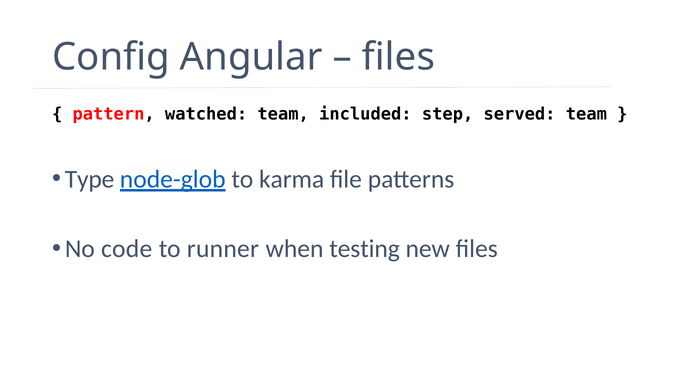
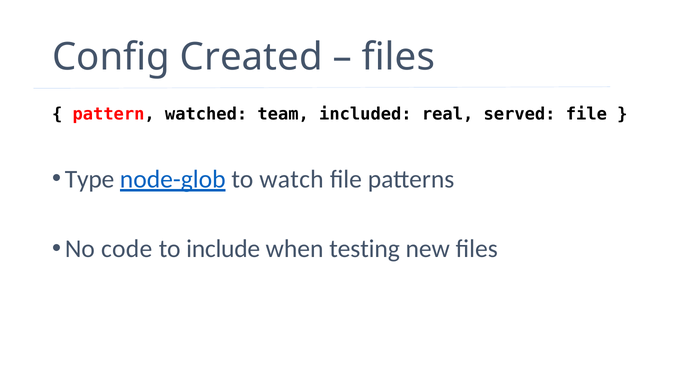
Angular: Angular -> Created
step: step -> real
served team: team -> file
karma: karma -> watch
runner: runner -> include
